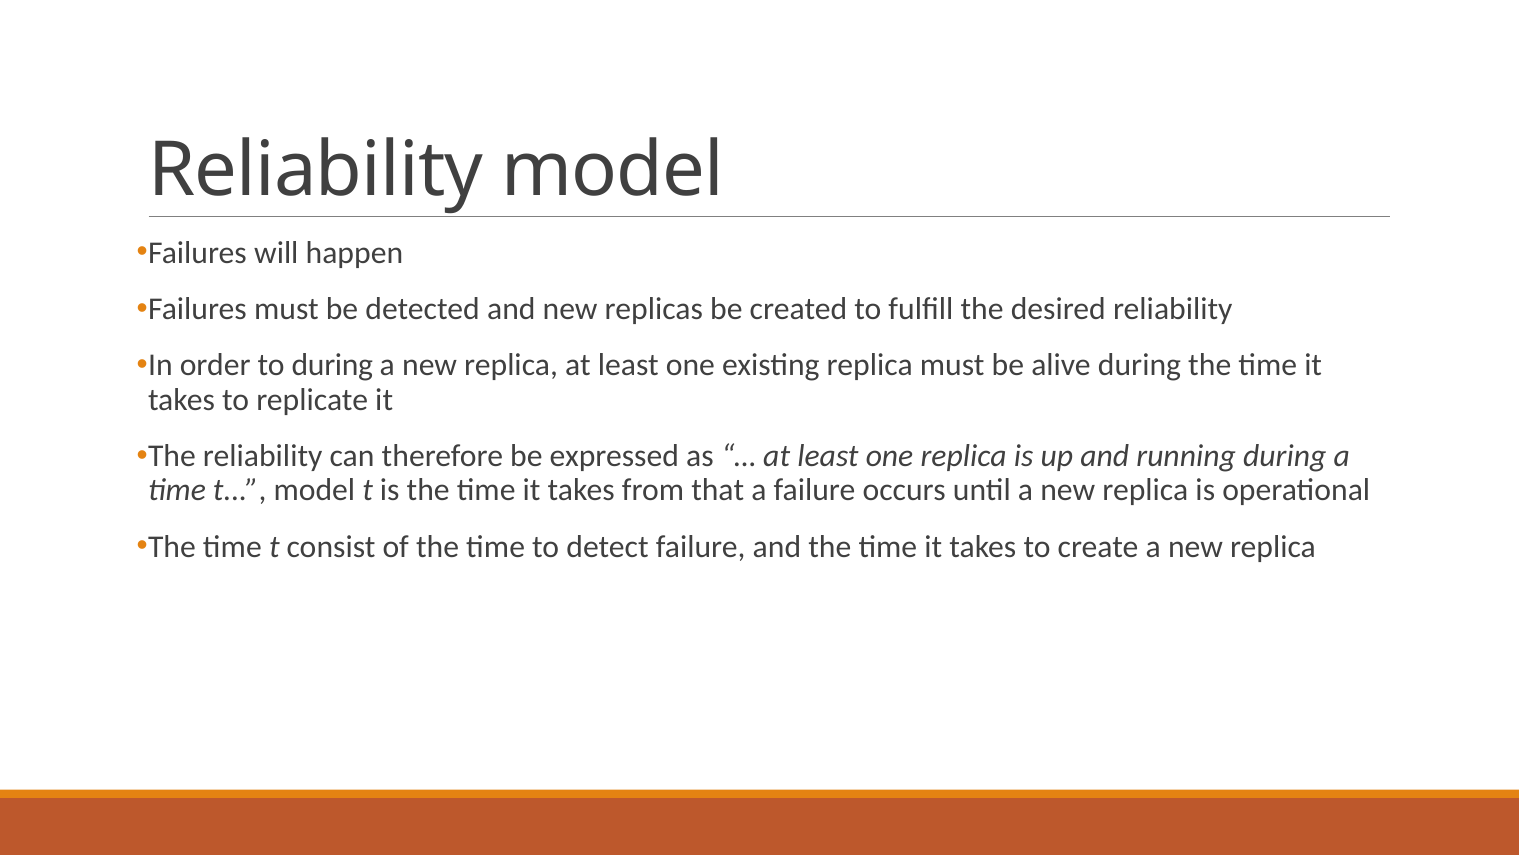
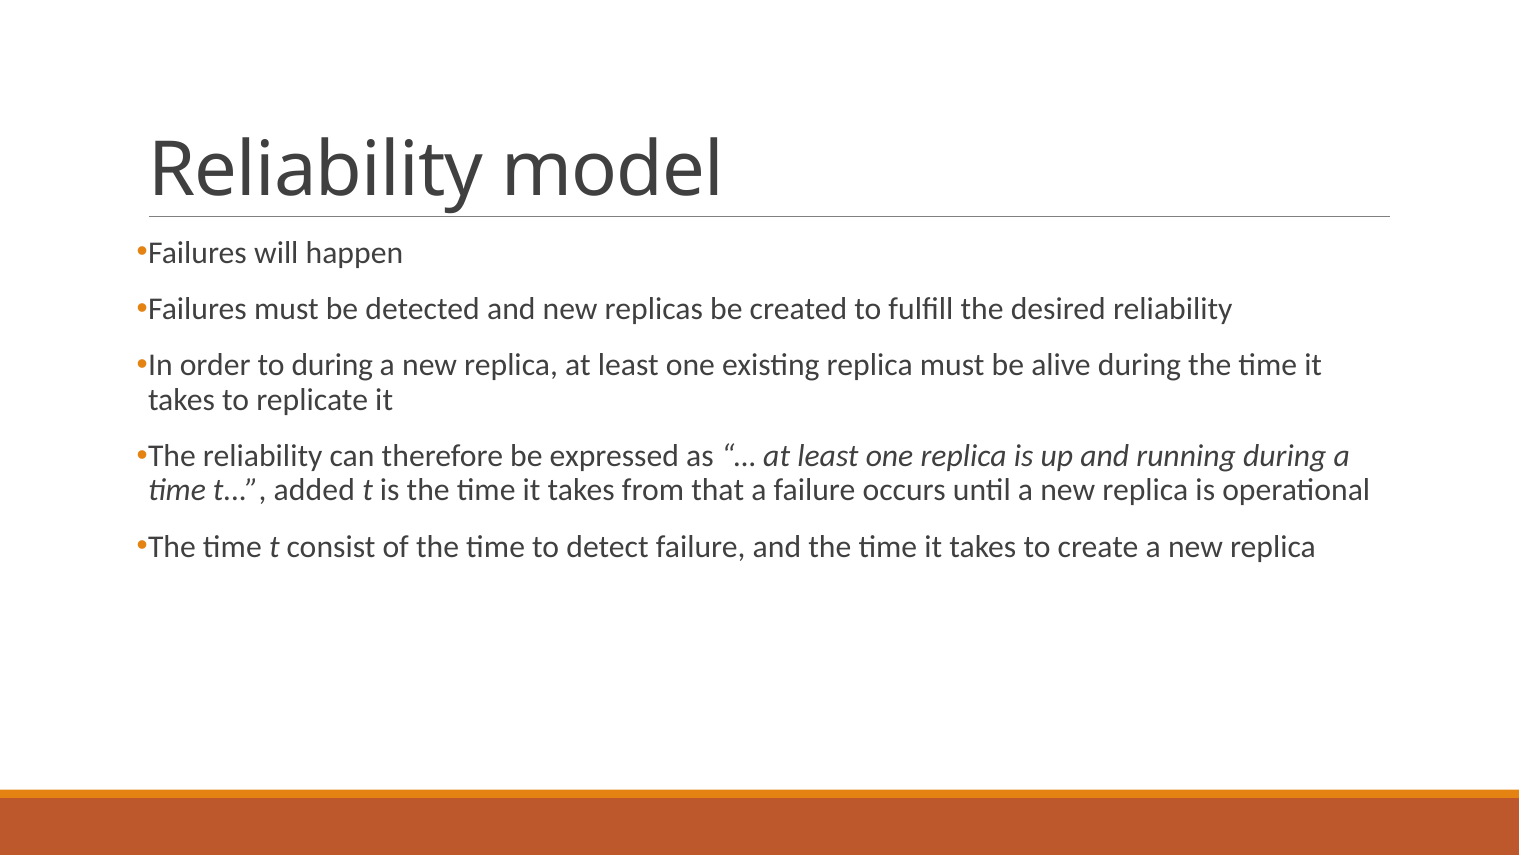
t model: model -> added
